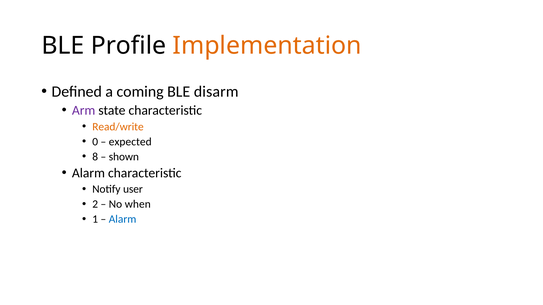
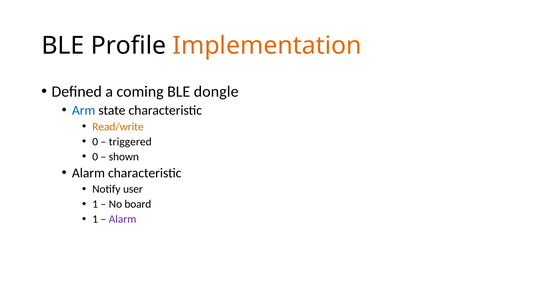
disarm: disarm -> dongle
Arm colour: purple -> blue
expected: expected -> triggered
8 at (95, 157): 8 -> 0
2 at (95, 204): 2 -> 1
when: when -> board
Alarm at (123, 219) colour: blue -> purple
